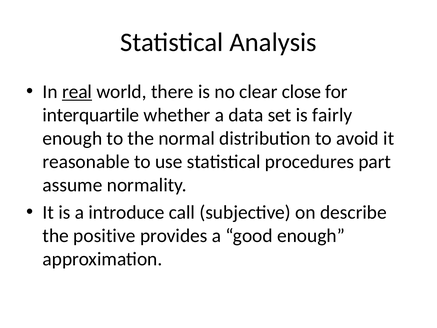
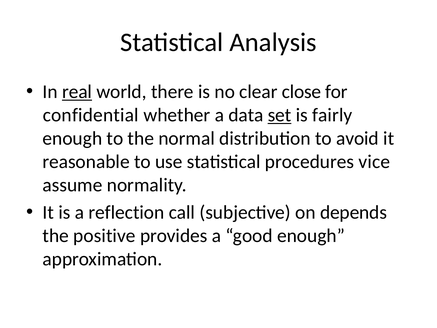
interquartile: interquartile -> confidential
set underline: none -> present
part: part -> vice
introduce: introduce -> reflection
describe: describe -> depends
